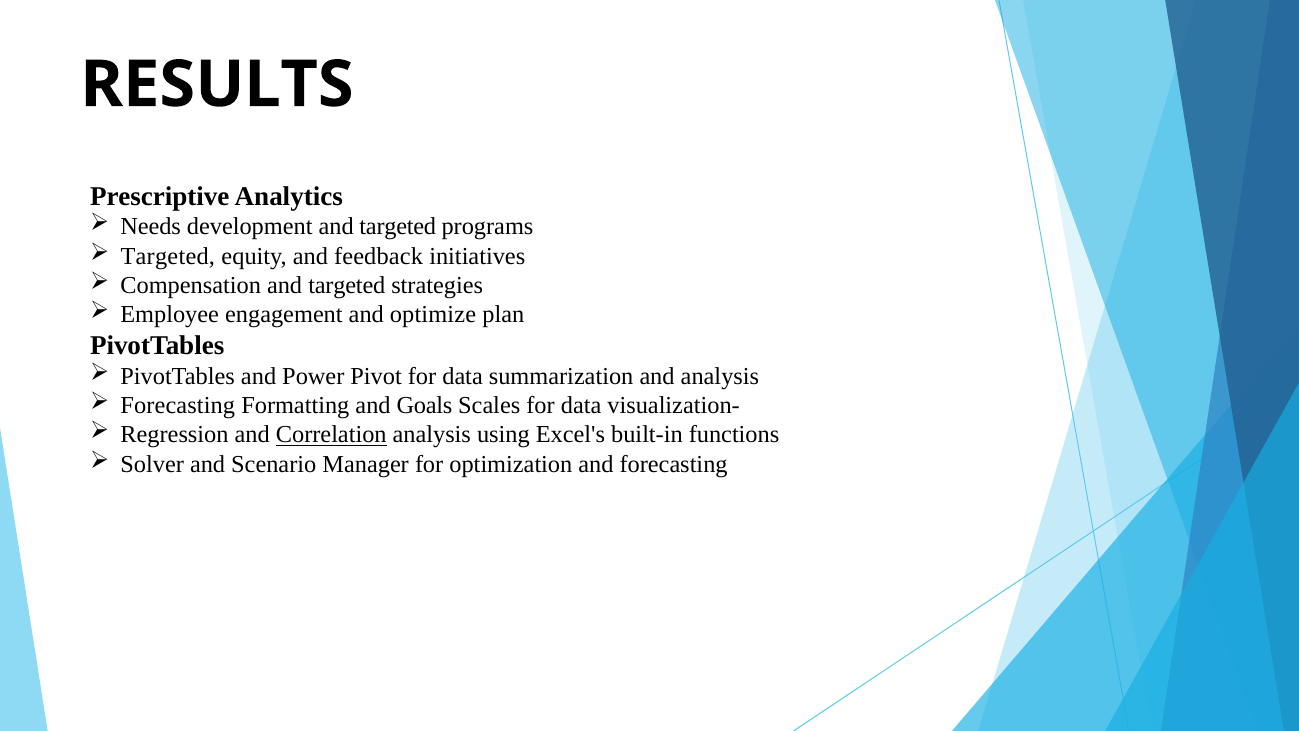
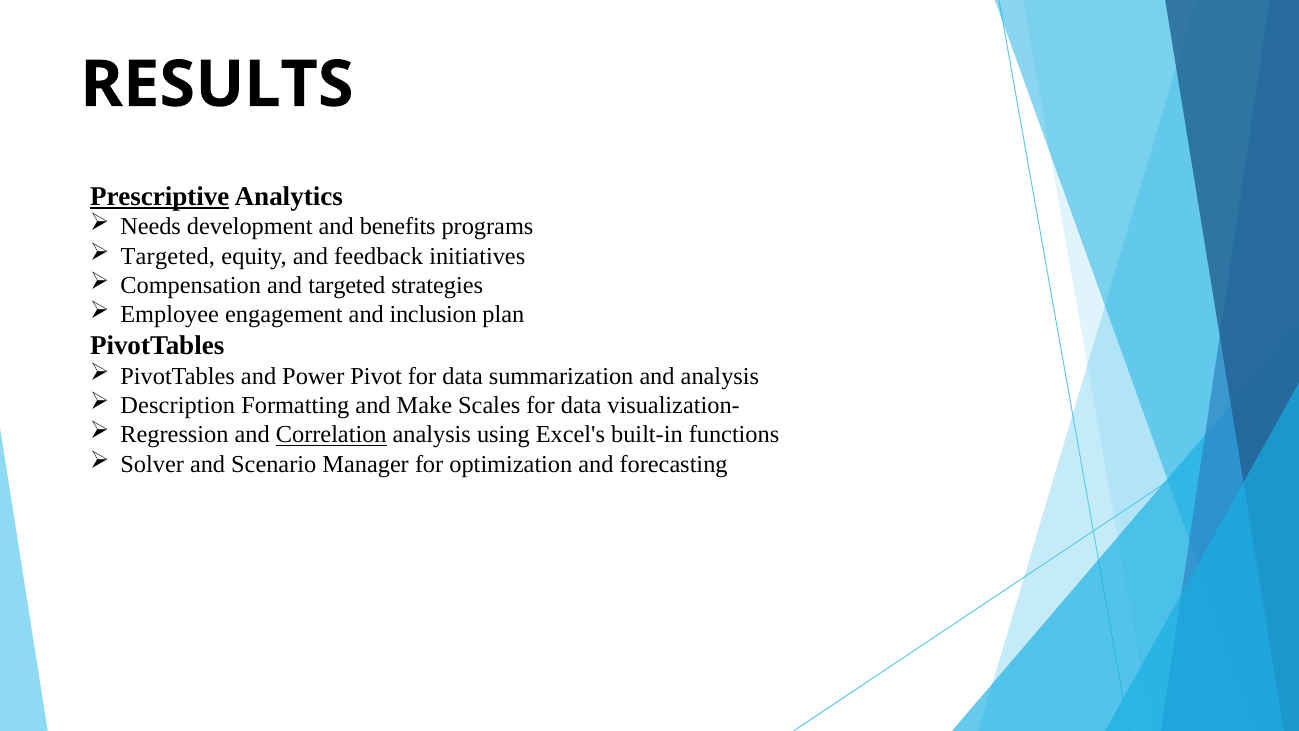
Prescriptive underline: none -> present
development and targeted: targeted -> benefits
optimize: optimize -> inclusion
Forecasting at (178, 405): Forecasting -> Description
Goals: Goals -> Make
